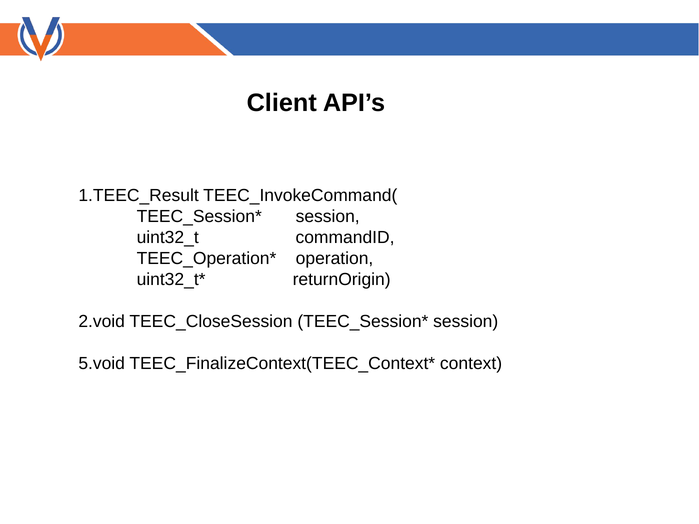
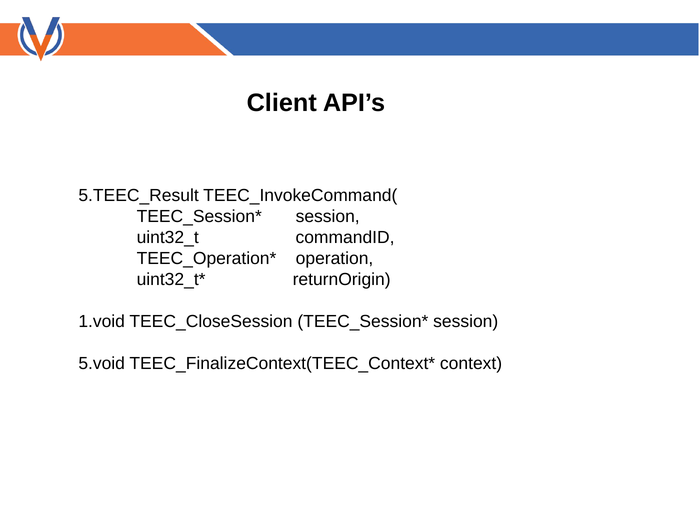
1.TEEC_Result: 1.TEEC_Result -> 5.TEEC_Result
2.void: 2.void -> 1.void
